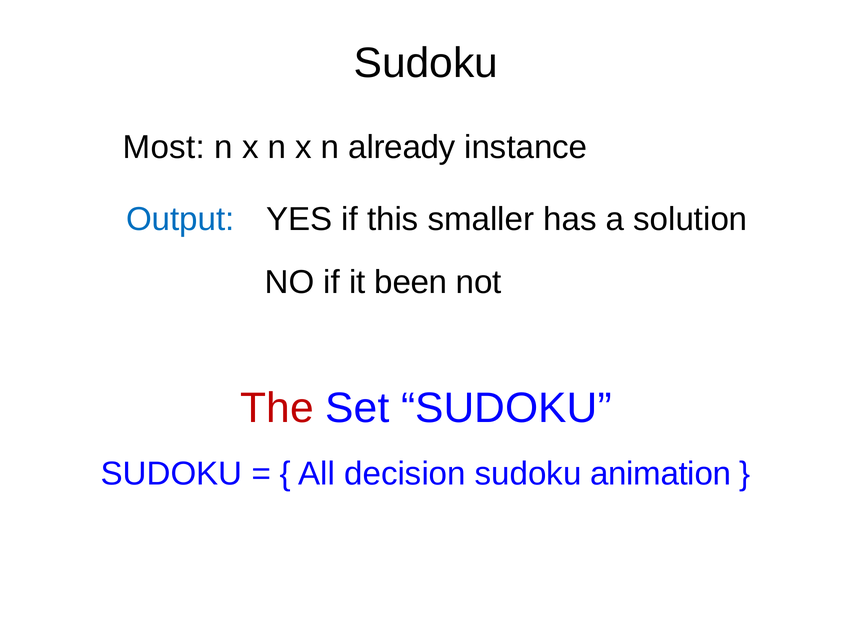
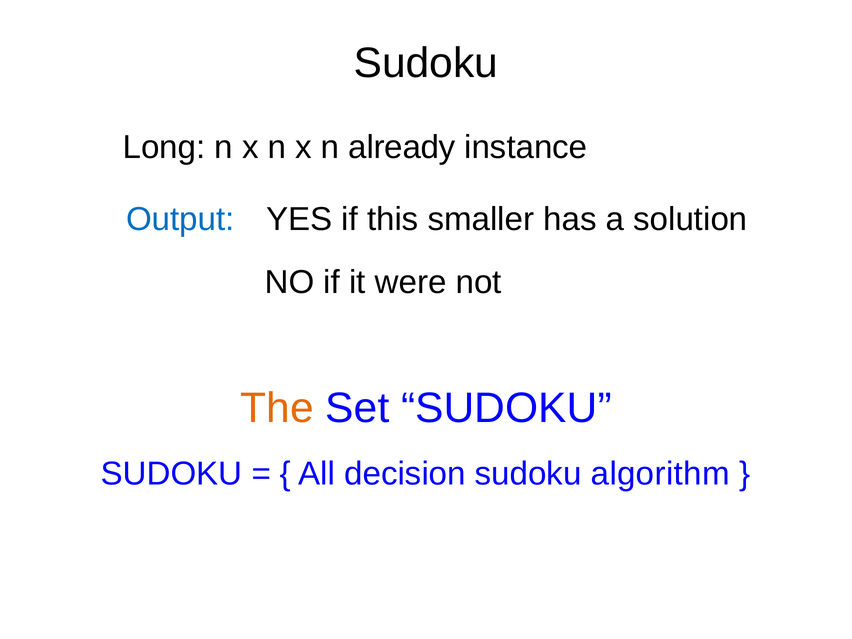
Most: Most -> Long
been: been -> were
The colour: red -> orange
animation: animation -> algorithm
